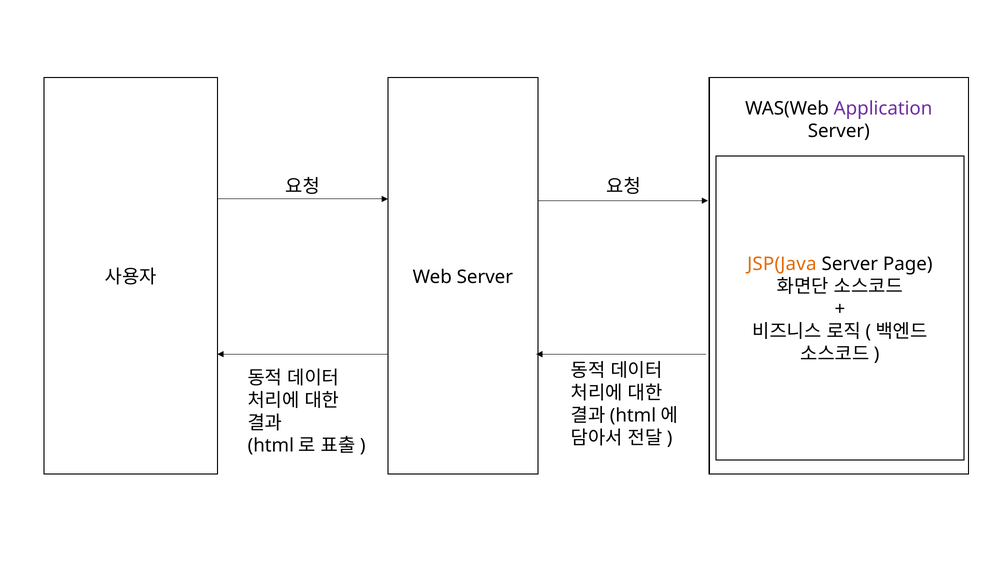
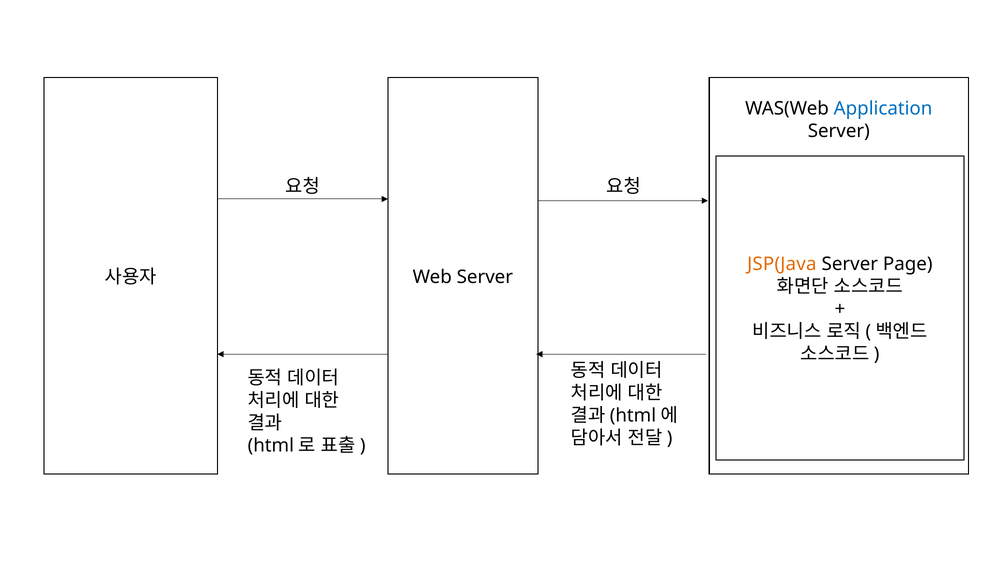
Application colour: purple -> blue
